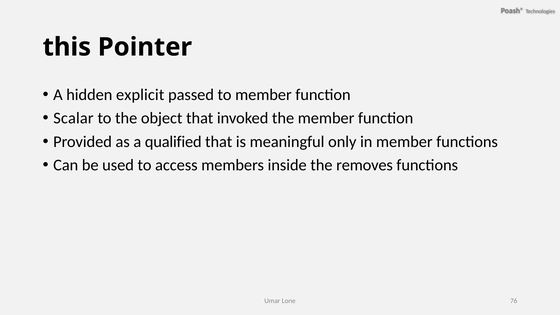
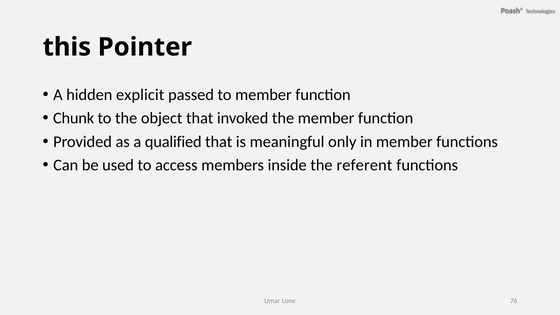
Scalar: Scalar -> Chunk
removes: removes -> referent
